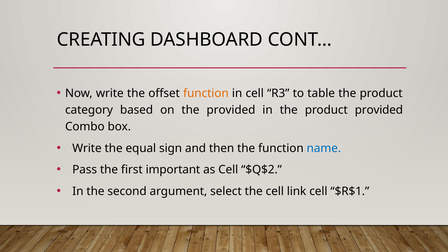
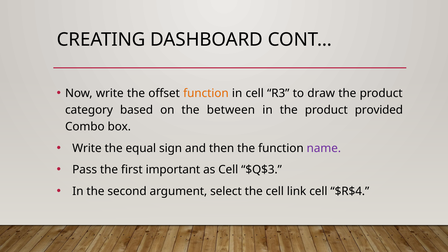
table: table -> draw
the provided: provided -> between
name colour: blue -> purple
$Q$2: $Q$2 -> $Q$3
$R$1: $R$1 -> $R$4
